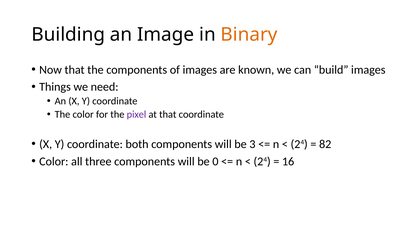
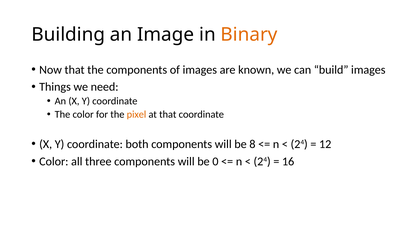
pixel colour: purple -> orange
3: 3 -> 8
82: 82 -> 12
